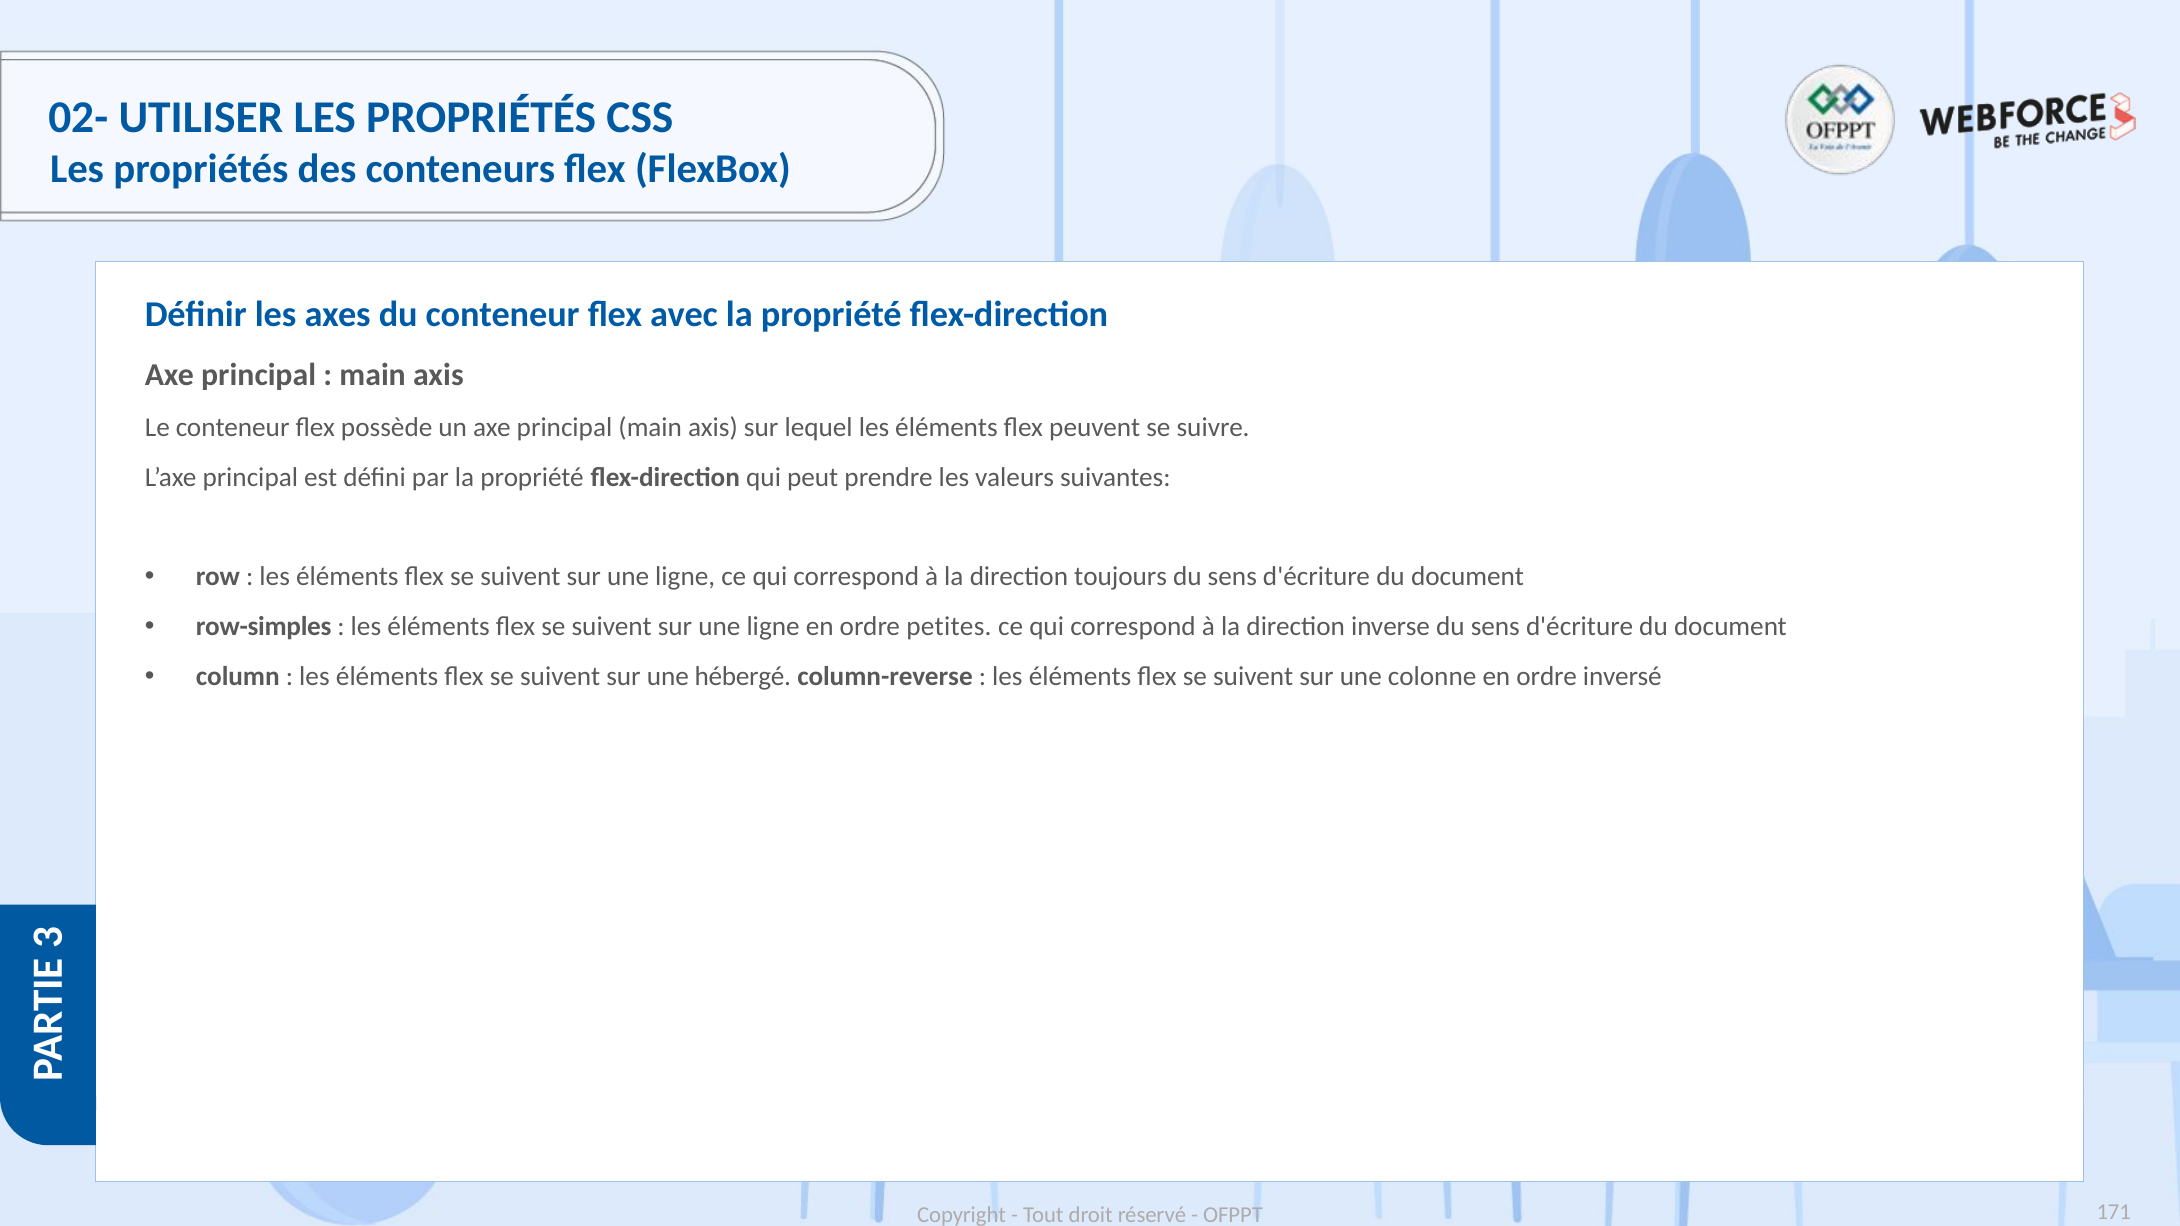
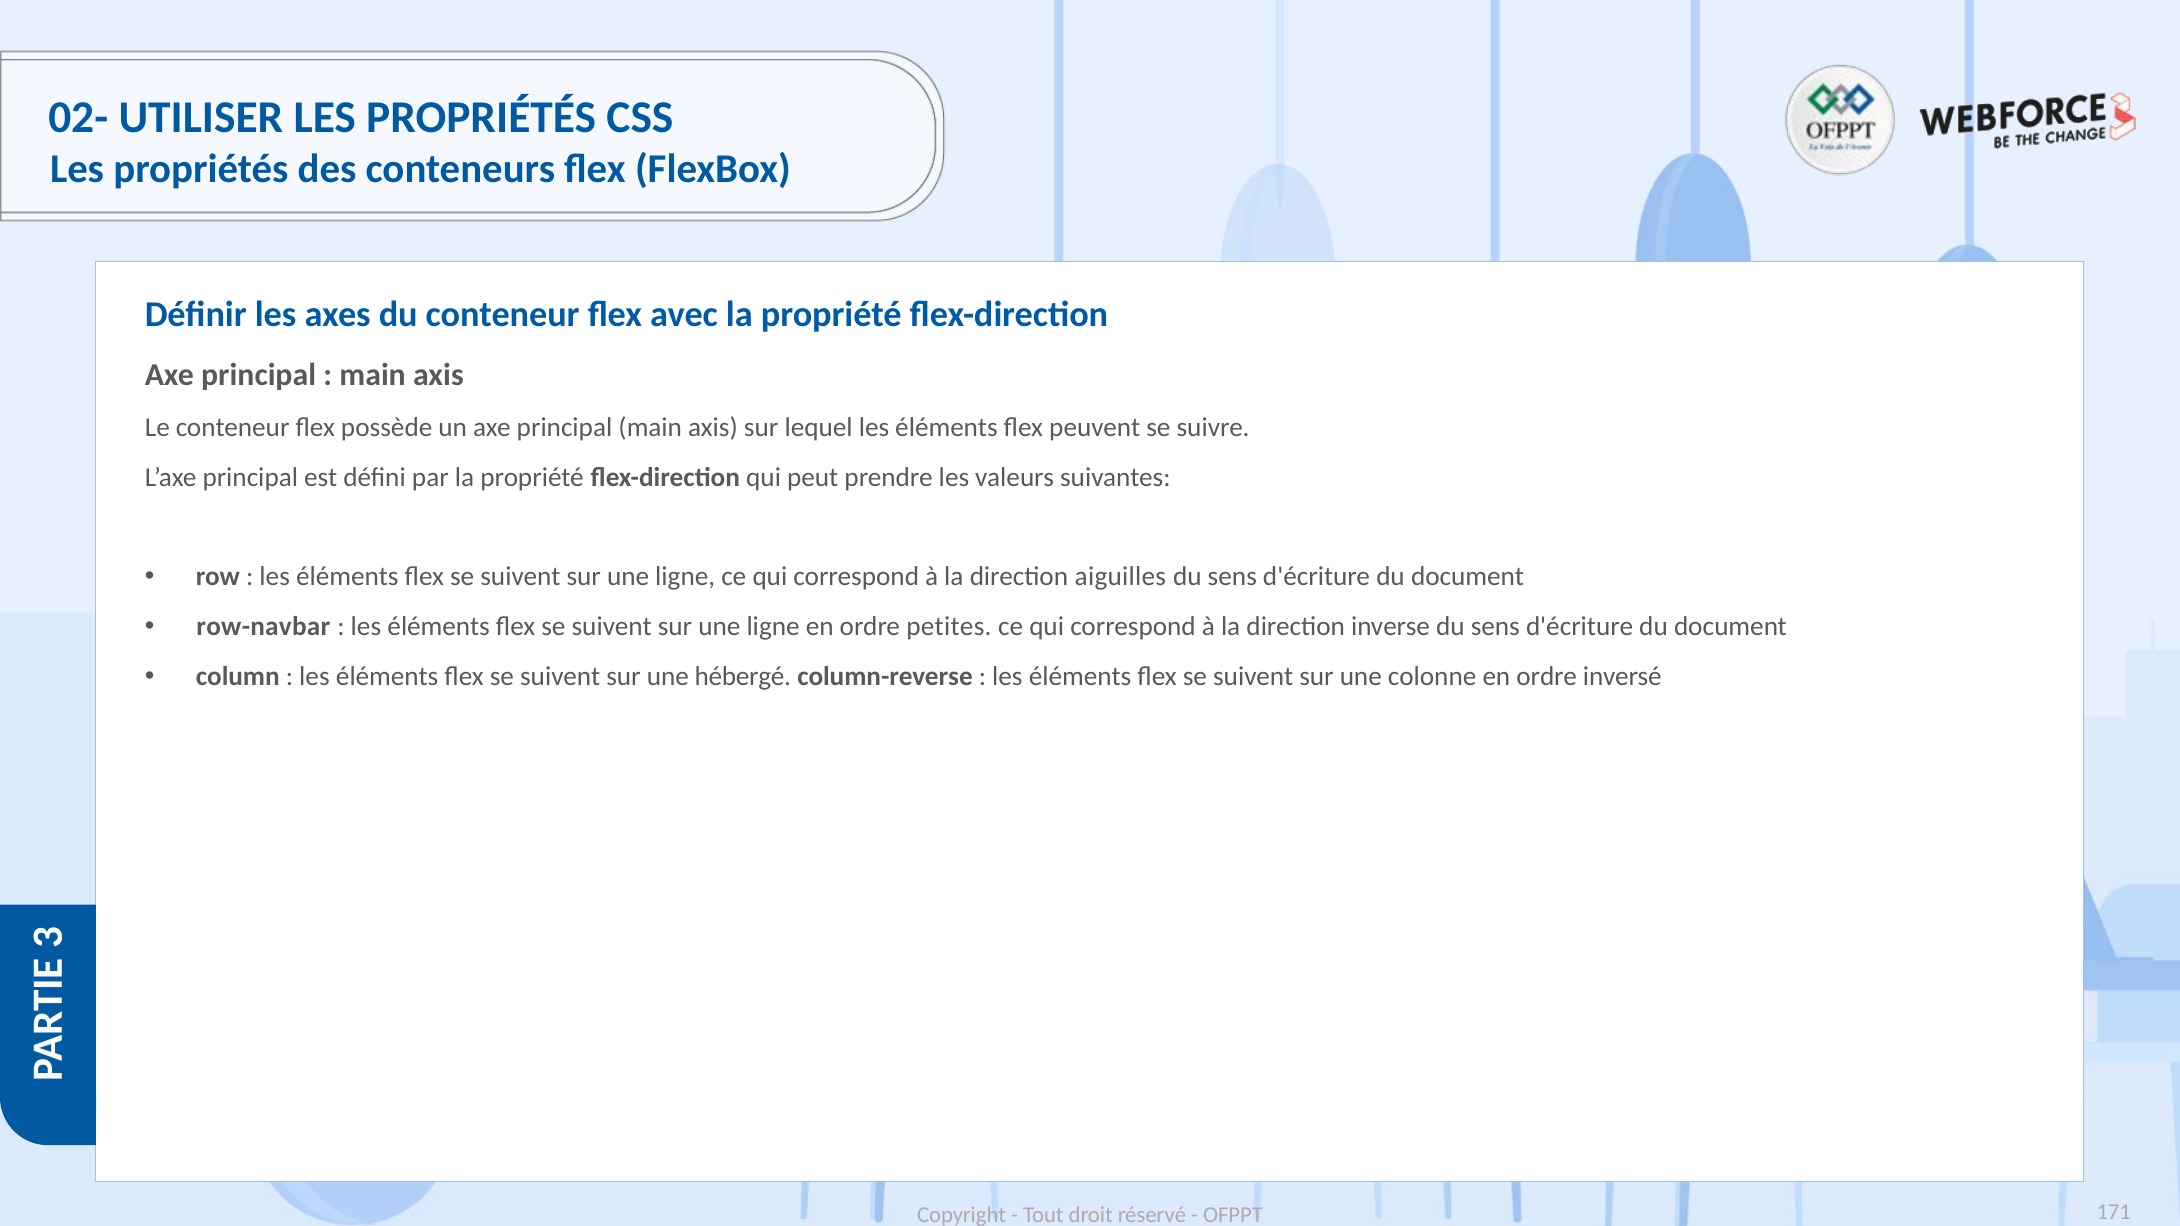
toujours: toujours -> aiguilles
row-simples: row-simples -> row-navbar
